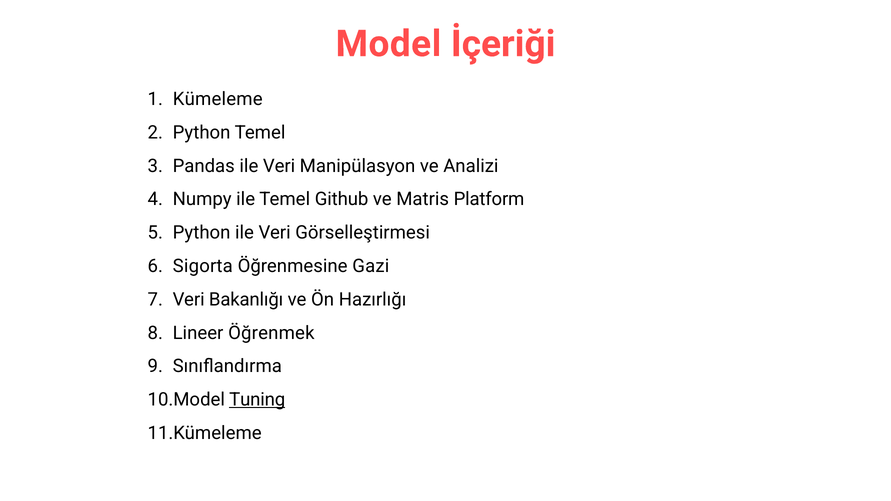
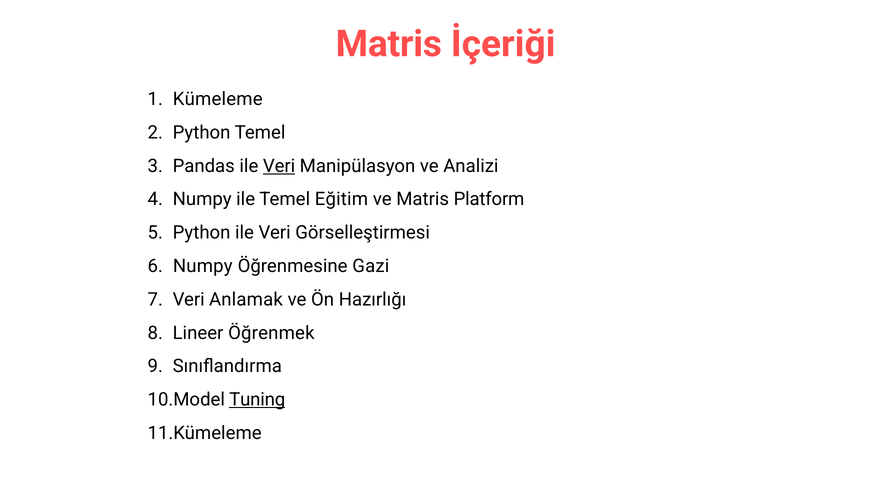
Model at (388, 44): Model -> Matris
Veri at (279, 166) underline: none -> present
Github: Github -> Eğitim
Sigorta at (203, 266): Sigorta -> Numpy
Bakanlığı: Bakanlığı -> Anlamak
